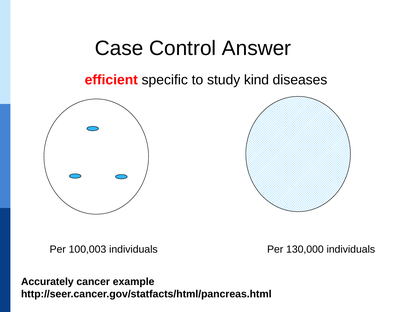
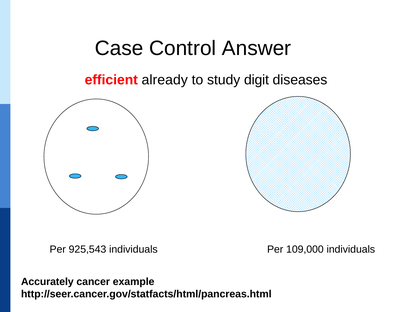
specific: specific -> already
kind: kind -> digit
100,003: 100,003 -> 925,543
130,000: 130,000 -> 109,000
